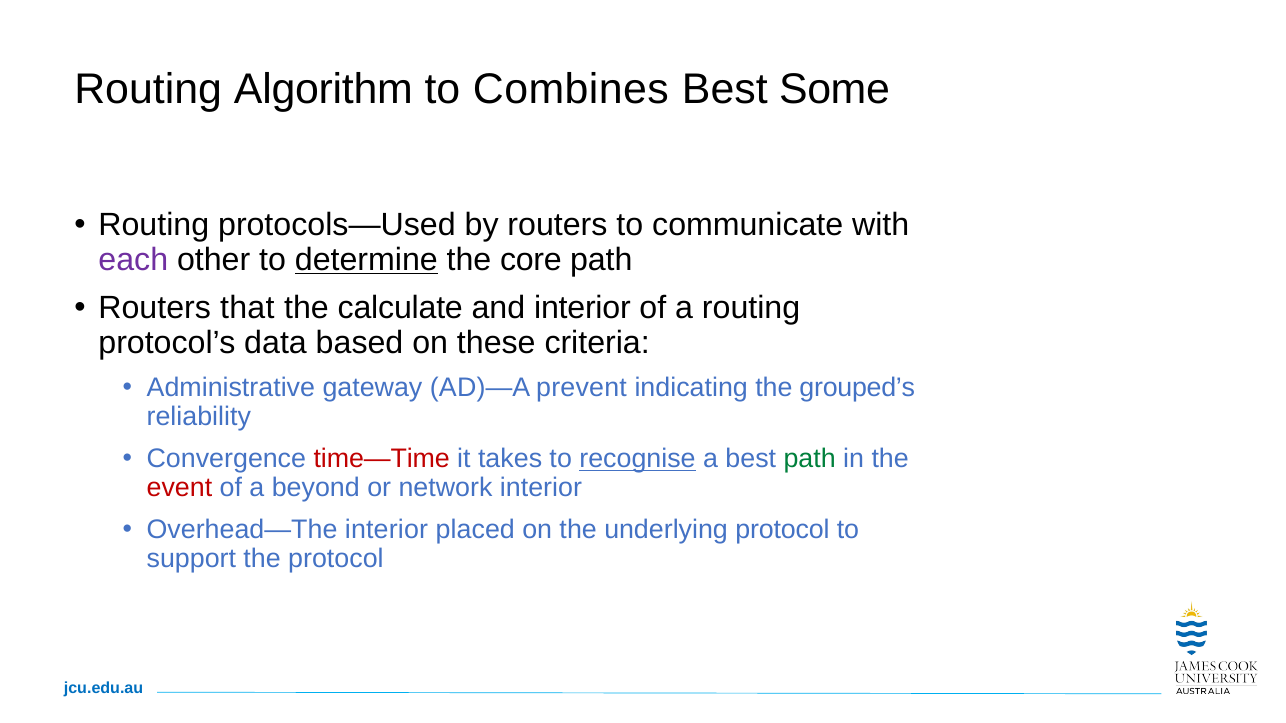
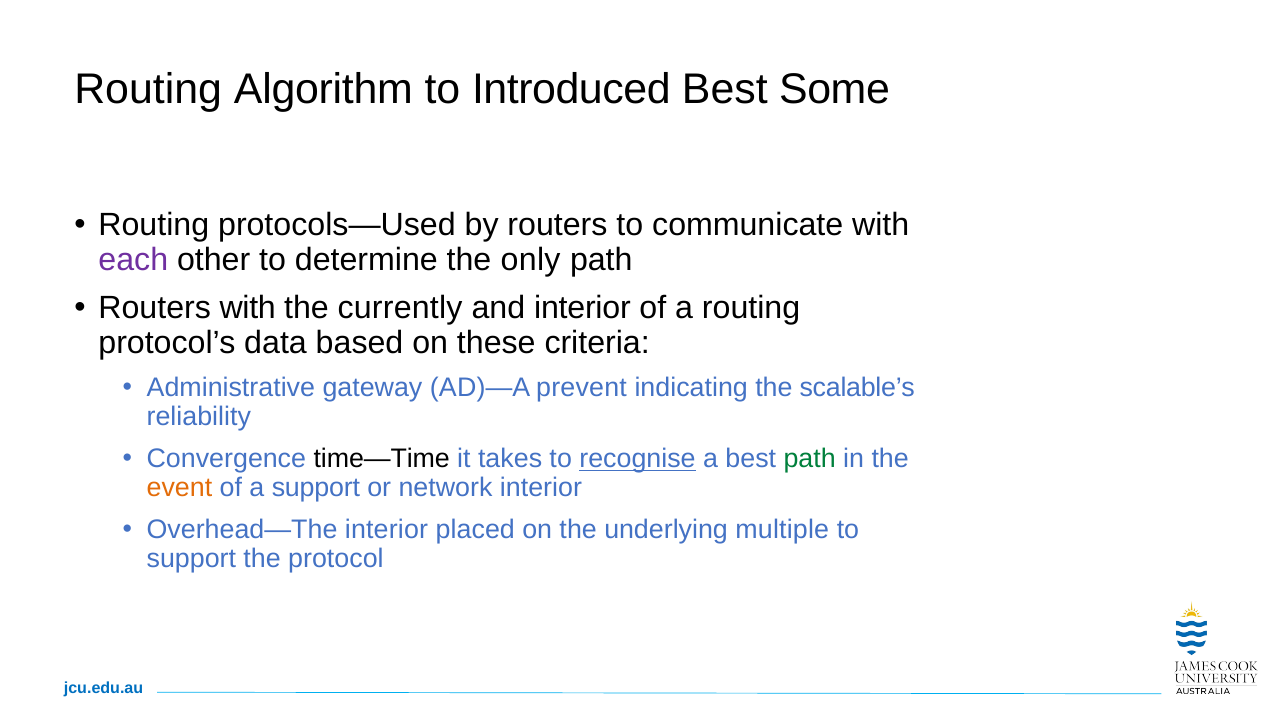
Combines: Combines -> Introduced
determine underline: present -> none
core: core -> only
Routers that: that -> with
calculate: calculate -> currently
grouped’s: grouped’s -> scalable’s
time—Time colour: red -> black
event colour: red -> orange
a beyond: beyond -> support
underlying protocol: protocol -> multiple
